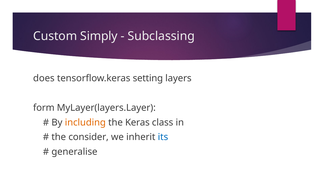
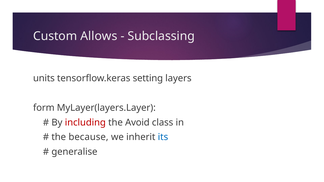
Simply: Simply -> Allows
does: does -> units
including colour: orange -> red
Keras: Keras -> Avoid
consider: consider -> because
